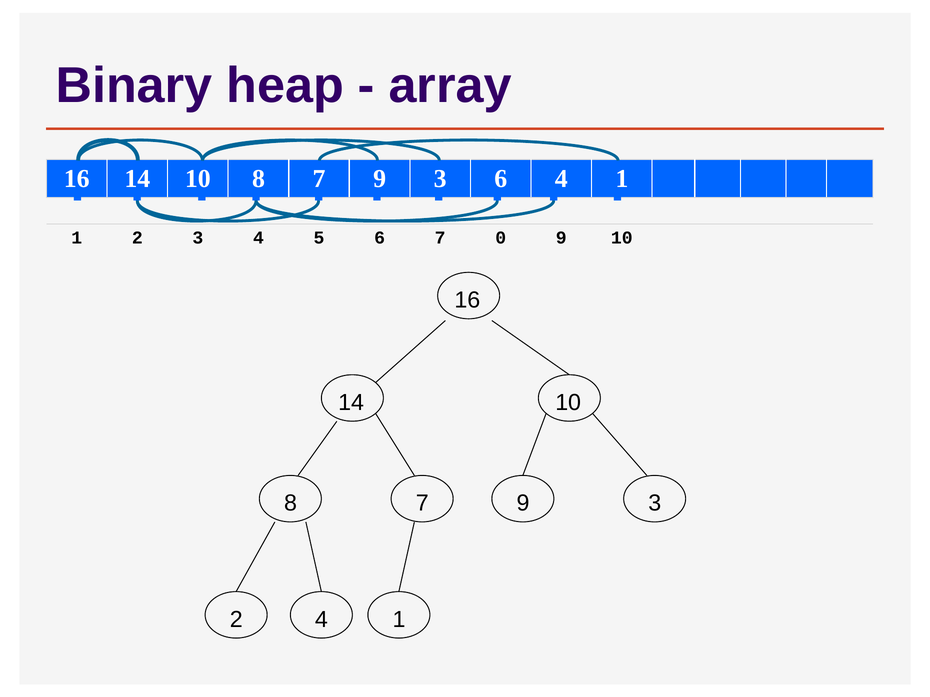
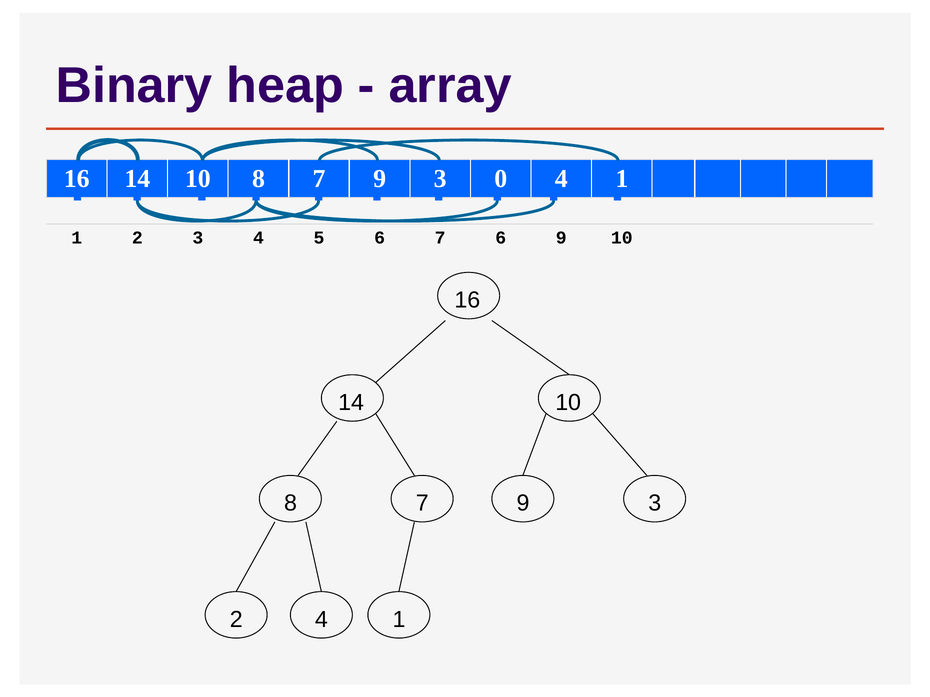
3 6: 6 -> 0
7 0: 0 -> 6
